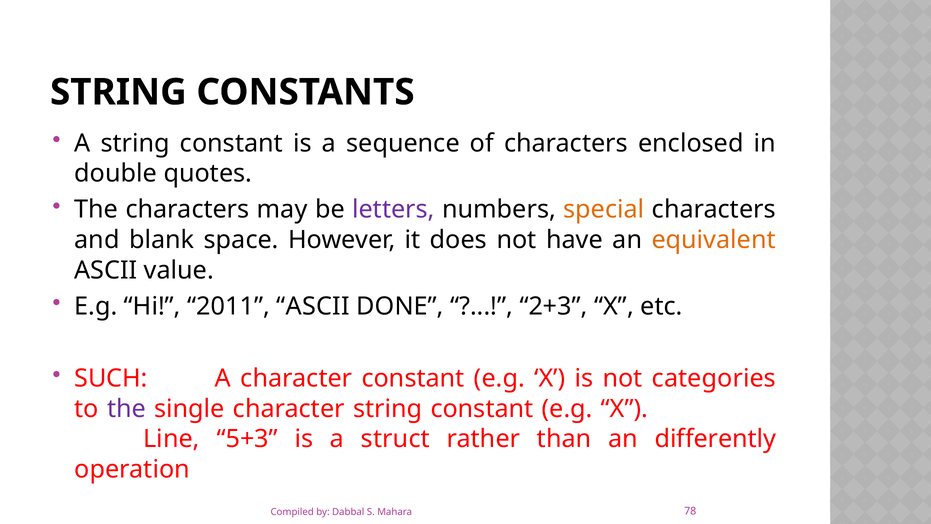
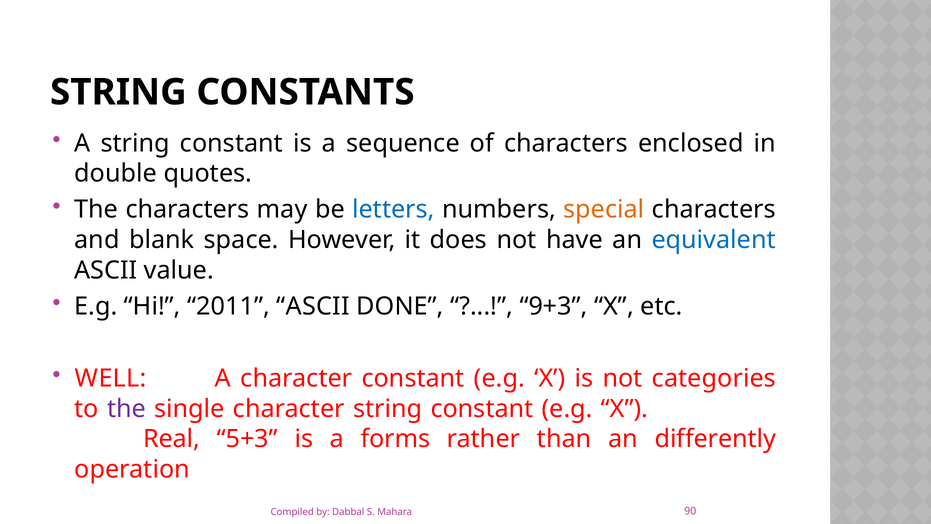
letters colour: purple -> blue
equivalent colour: orange -> blue
2+3: 2+3 -> 9+3
SUCH: SUCH -> WELL
Line: Line -> Real
struct: struct -> forms
78: 78 -> 90
